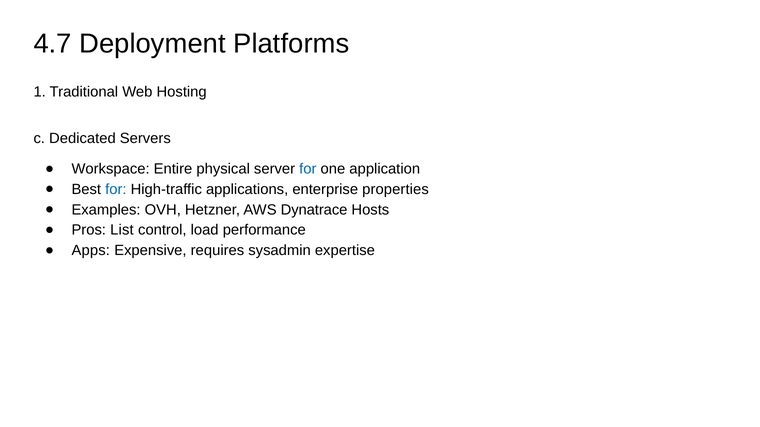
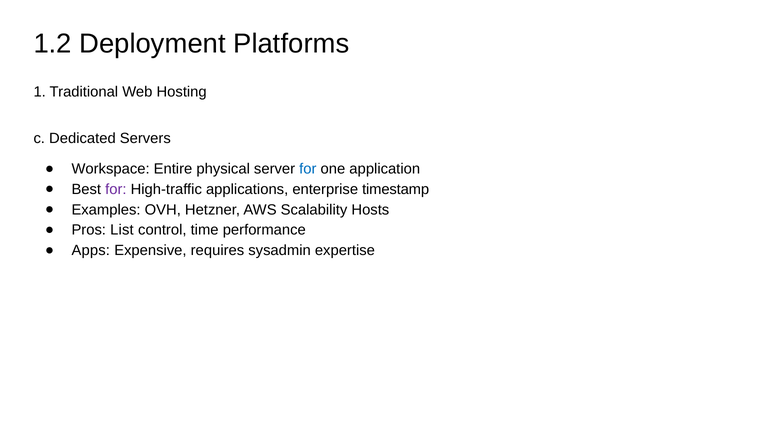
4.7: 4.7 -> 1.2
for at (116, 190) colour: blue -> purple
properties: properties -> timestamp
Dynatrace: Dynatrace -> Scalability
load: load -> time
